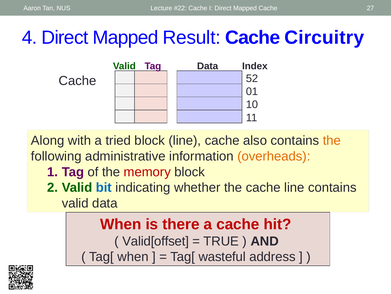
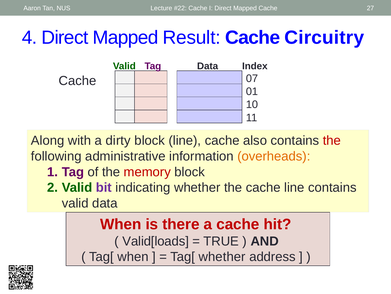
52: 52 -> 07
tried: tried -> dirty
the at (332, 140) colour: orange -> red
bit colour: blue -> purple
Valid[offset: Valid[offset -> Valid[loads
Tag[ wasteful: wasteful -> whether
